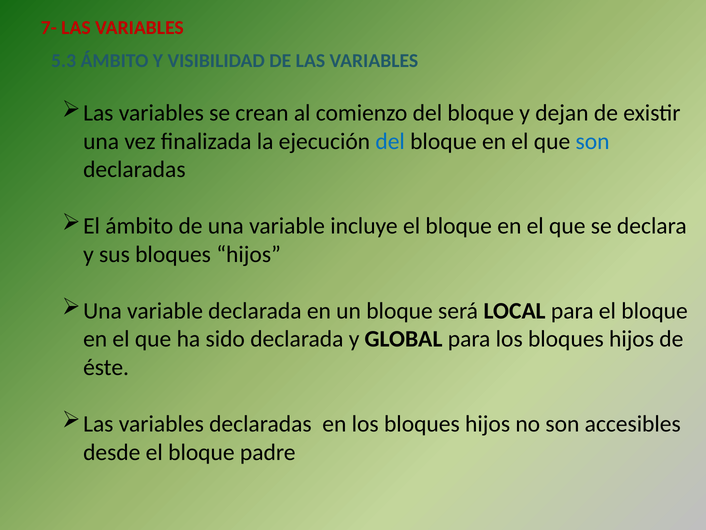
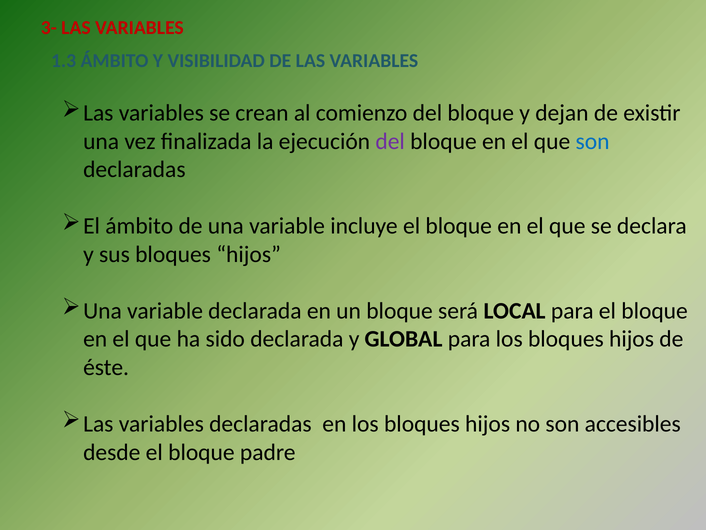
7-: 7- -> 3-
5.3: 5.3 -> 1.3
del at (390, 141) colour: blue -> purple
